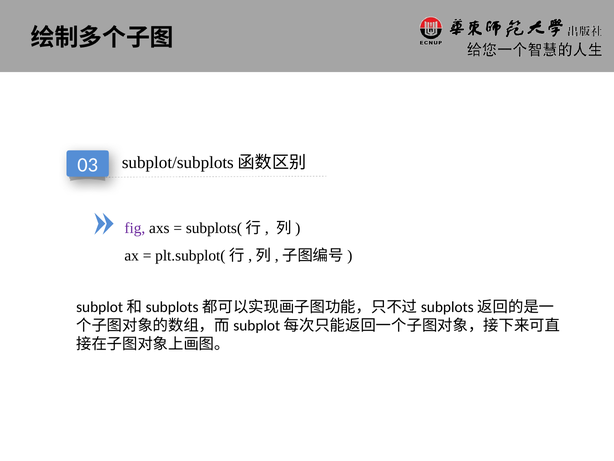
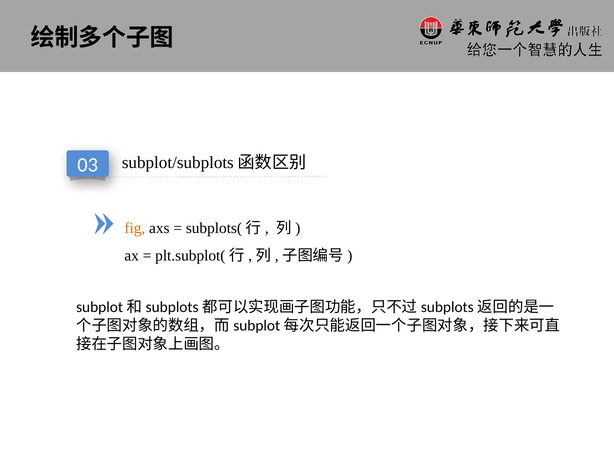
fig colour: purple -> orange
